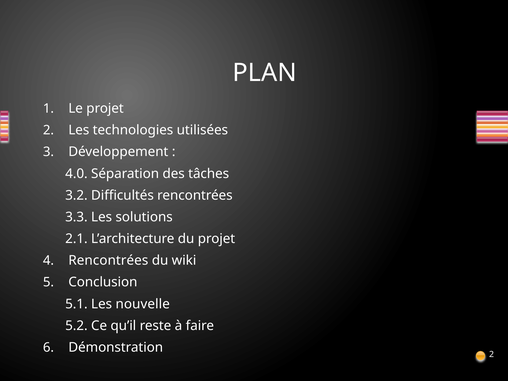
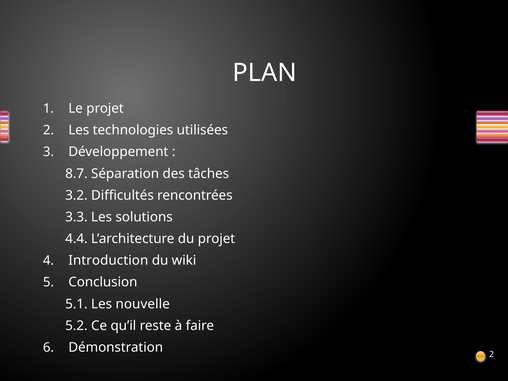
4.0: 4.0 -> 8.7
2.1: 2.1 -> 4.4
Rencontrées at (108, 260): Rencontrées -> Introduction
